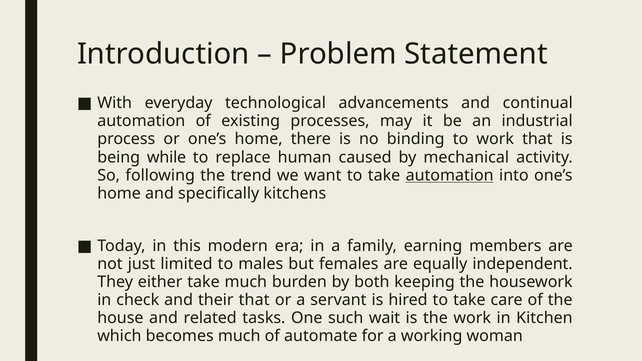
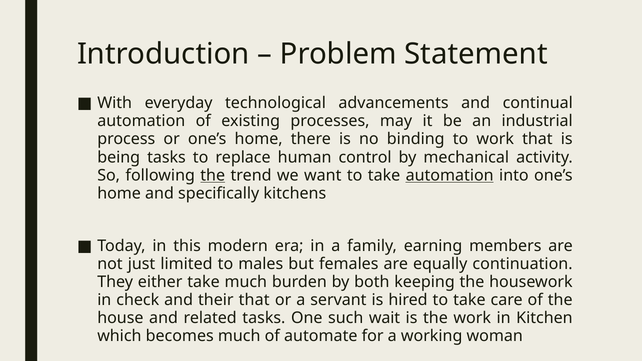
being while: while -> tasks
caused: caused -> control
the at (213, 175) underline: none -> present
independent: independent -> continuation
